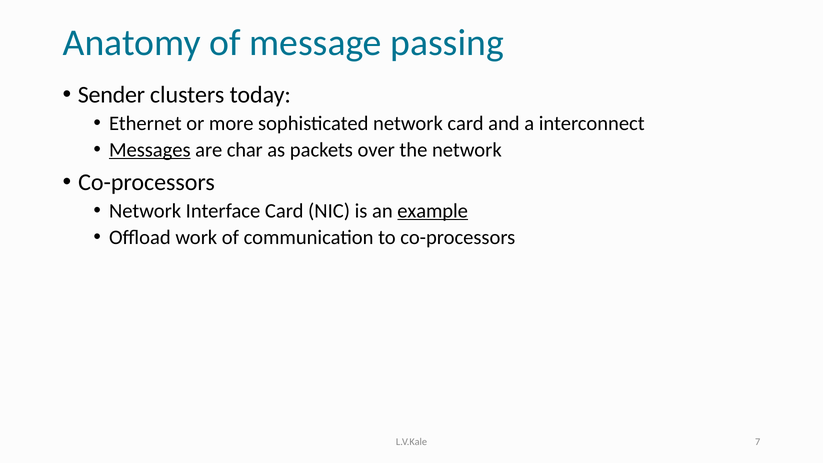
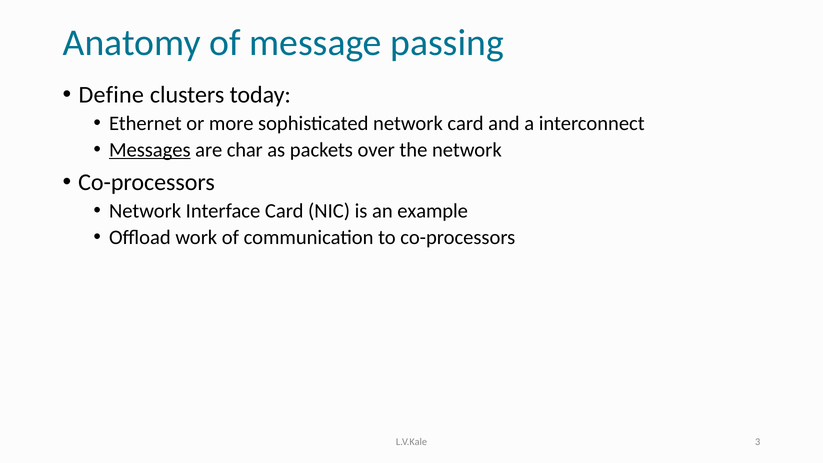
Sender: Sender -> Define
example underline: present -> none
7: 7 -> 3
